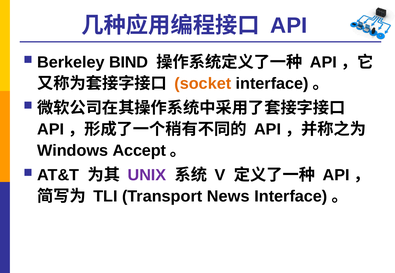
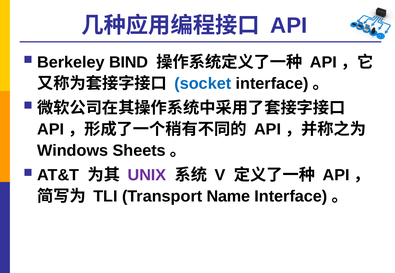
socket colour: orange -> blue
Accept: Accept -> Sheets
News: News -> Name
